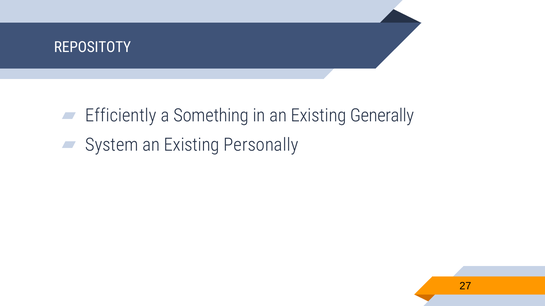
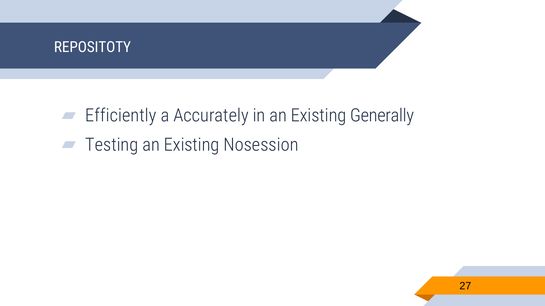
Something: Something -> Accurately
System: System -> Testing
Personally: Personally -> Nosession
